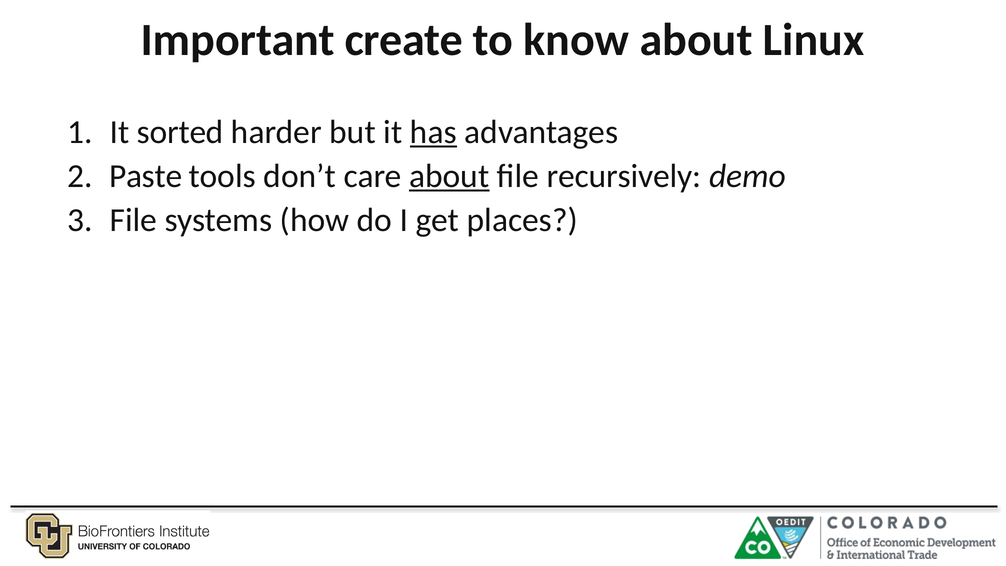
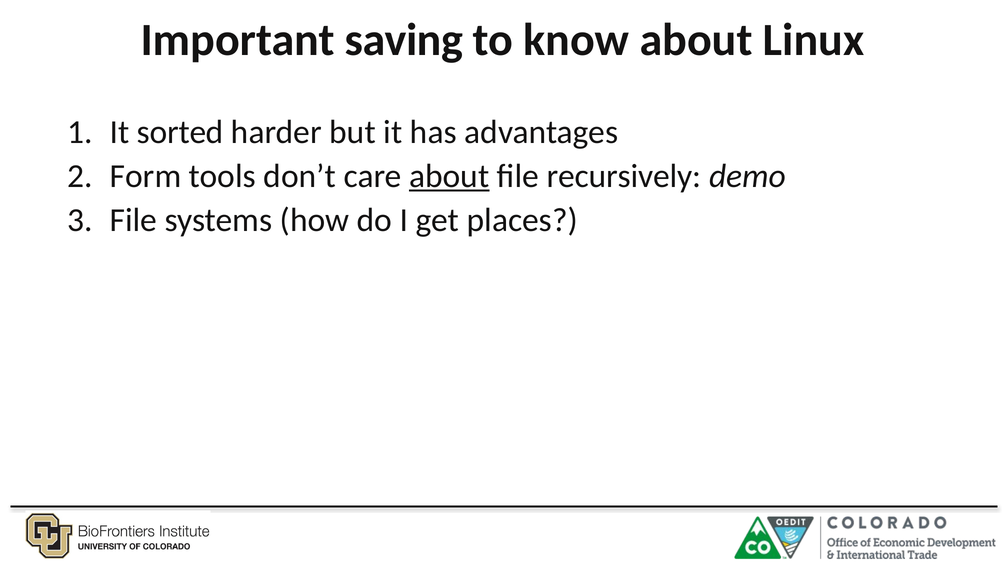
create: create -> saving
has underline: present -> none
Paste: Paste -> Form
